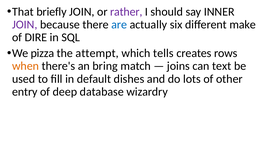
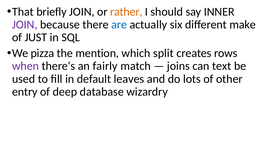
rather colour: purple -> orange
DIRE: DIRE -> JUST
attempt: attempt -> mention
tells: tells -> split
when colour: orange -> purple
bring: bring -> fairly
dishes: dishes -> leaves
